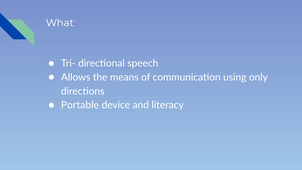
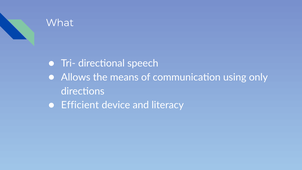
Portable: Portable -> Efficient
